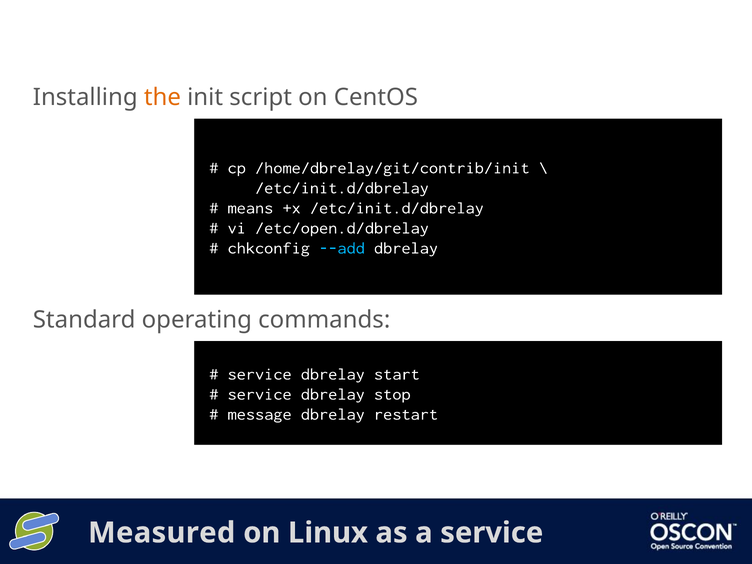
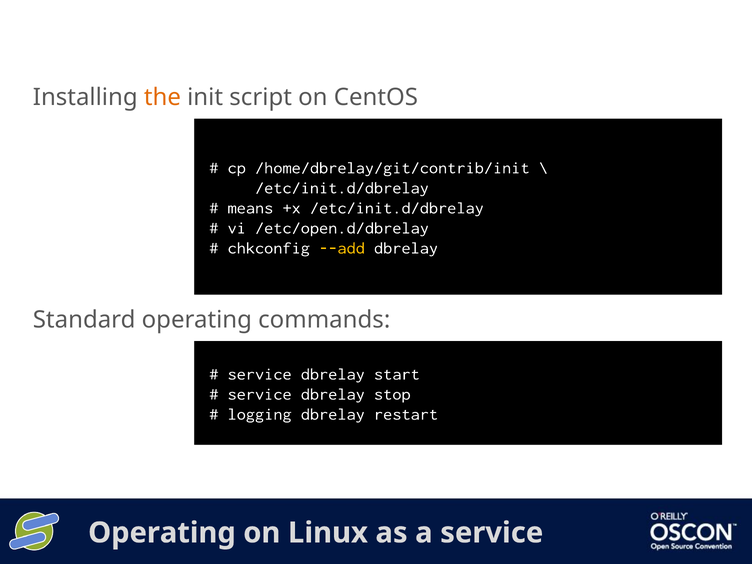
--add colour: light blue -> yellow
message: message -> logging
Measured at (162, 533): Measured -> Operating
